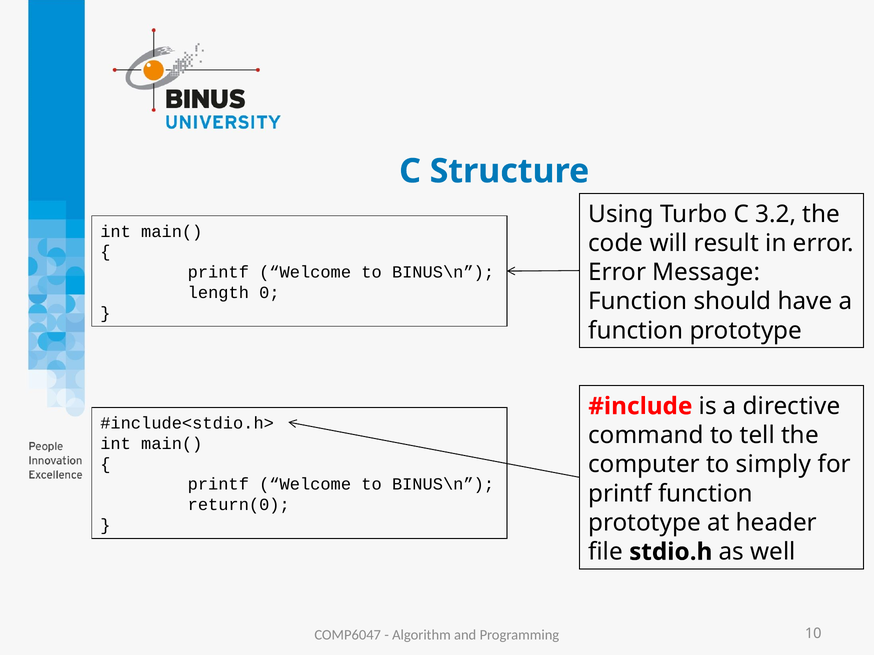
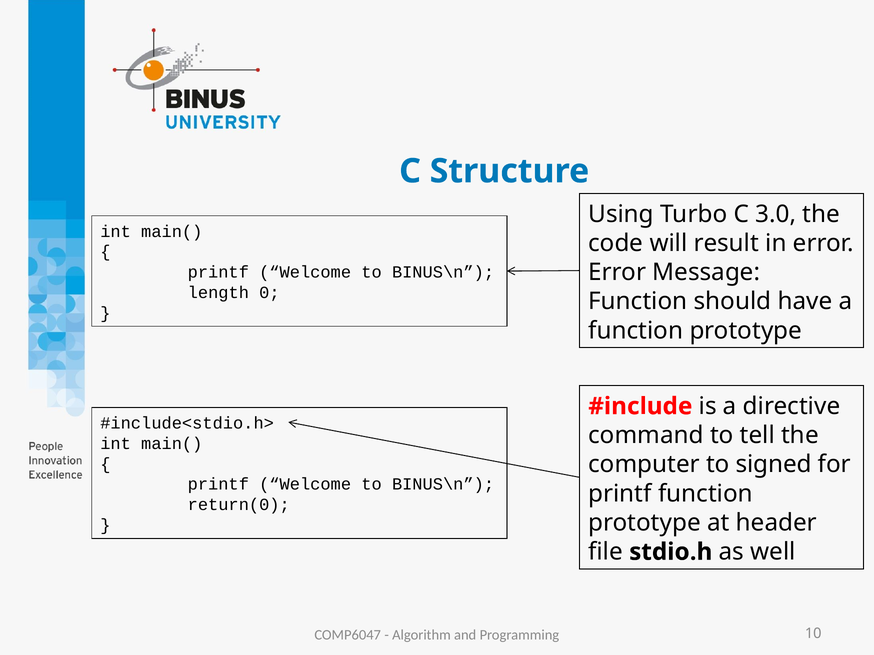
3.2: 3.2 -> 3.0
simply: simply -> signed
